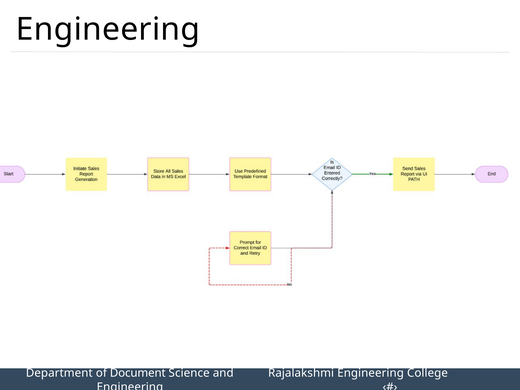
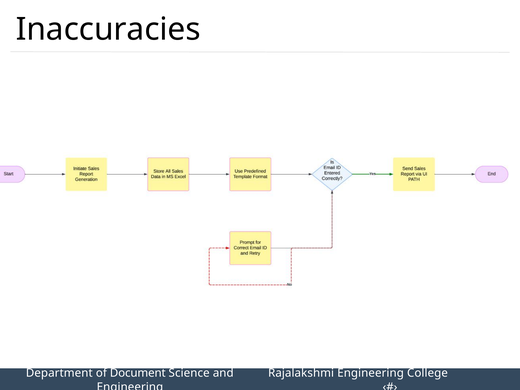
Engineering at (108, 29): Engineering -> Inaccuracies
